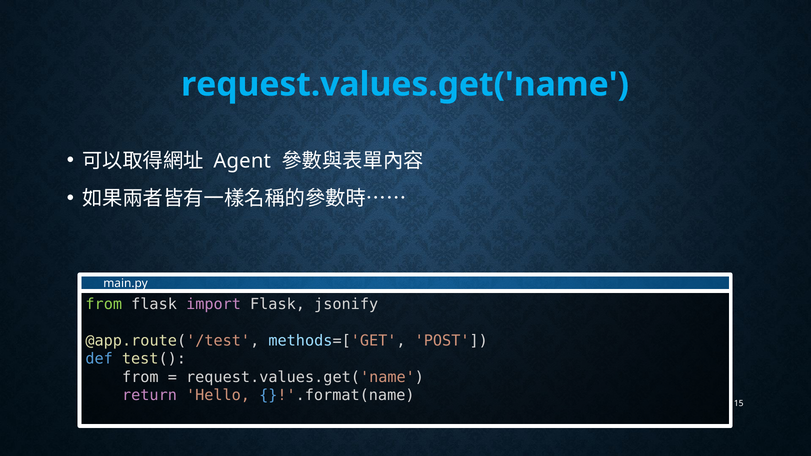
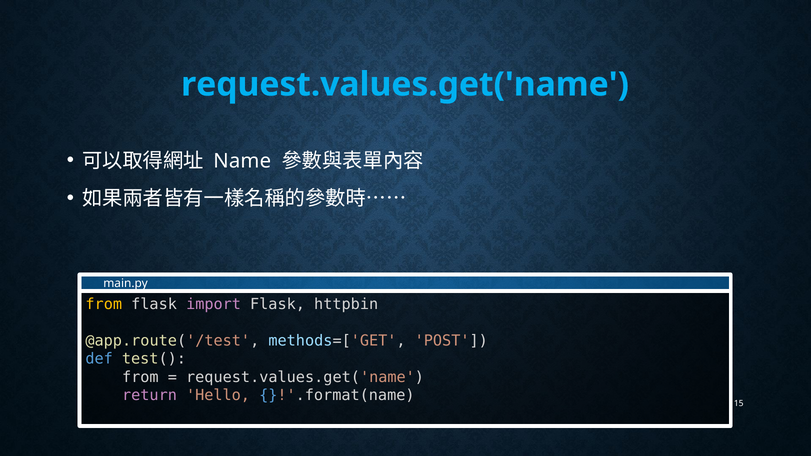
Agent: Agent -> Name
from at (104, 304) colour: light green -> yellow
jsonify: jsonify -> httpbin
